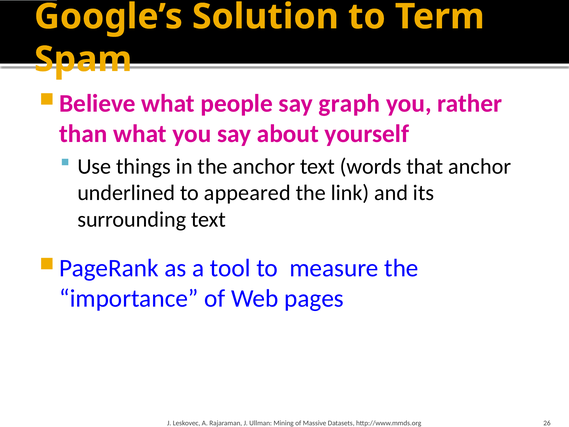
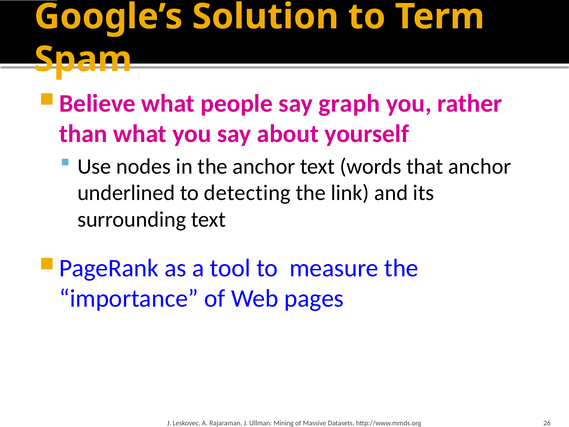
things: things -> nodes
appeared: appeared -> detecting
